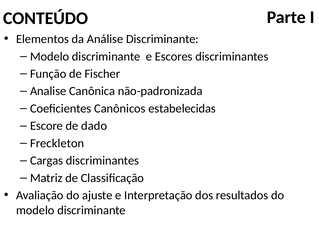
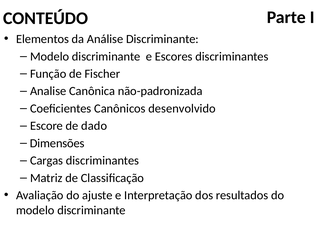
estabelecidas: estabelecidas -> desenvolvido
Freckleton: Freckleton -> Dimensões
